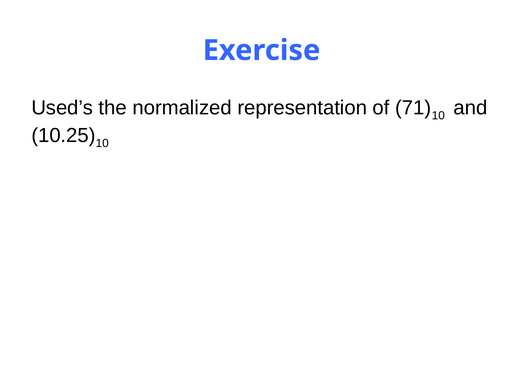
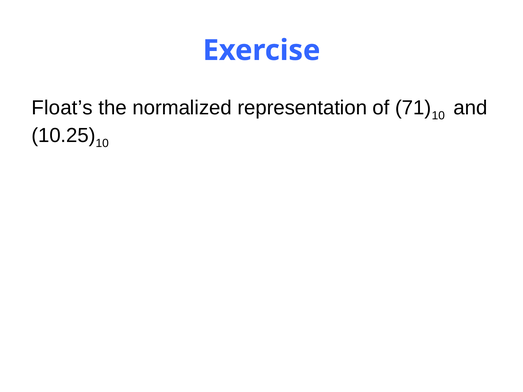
Used’s: Used’s -> Float’s
